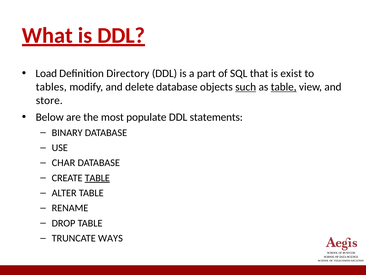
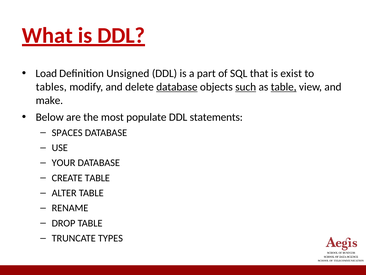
Directory: Directory -> Unsigned
database at (177, 87) underline: none -> present
store: store -> make
BINARY: BINARY -> SPACES
CHAR: CHAR -> YOUR
TABLE at (97, 178) underline: present -> none
WAYS: WAYS -> TYPES
